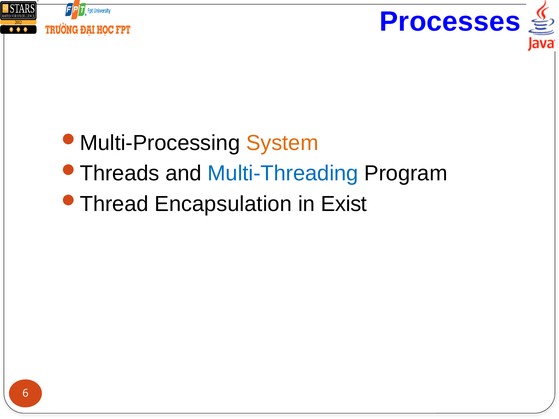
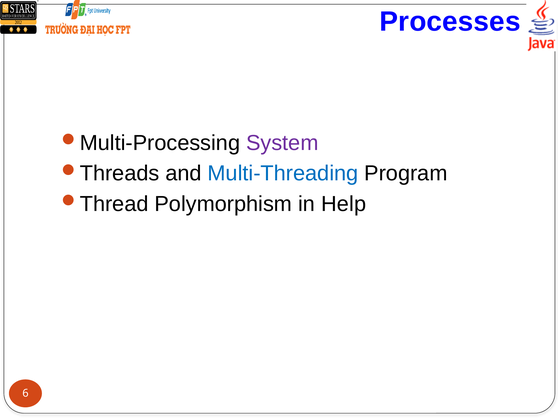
System colour: orange -> purple
Encapsulation: Encapsulation -> Polymorphism
Exist: Exist -> Help
